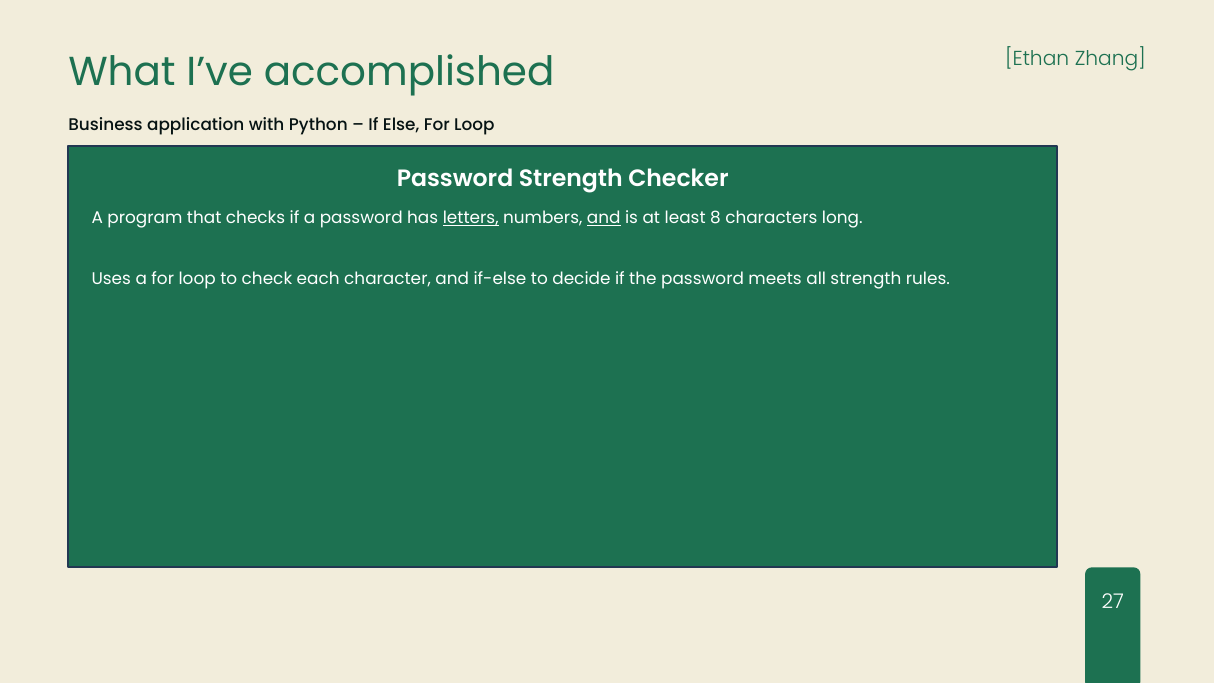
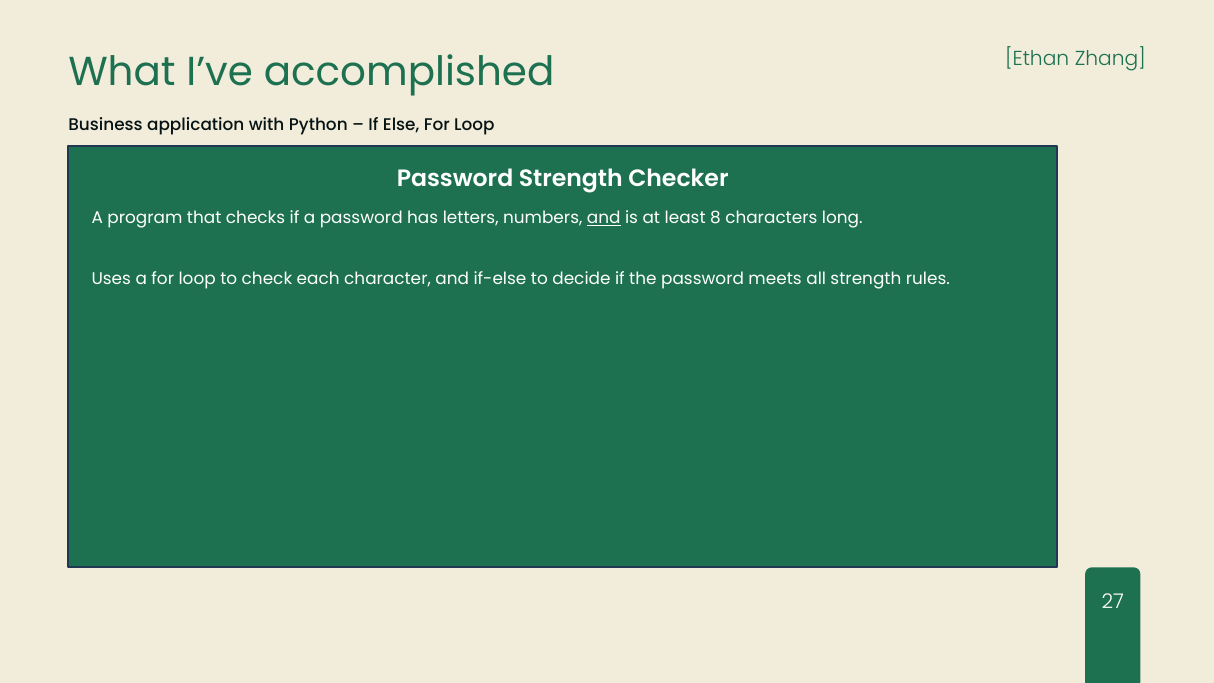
letters underline: present -> none
